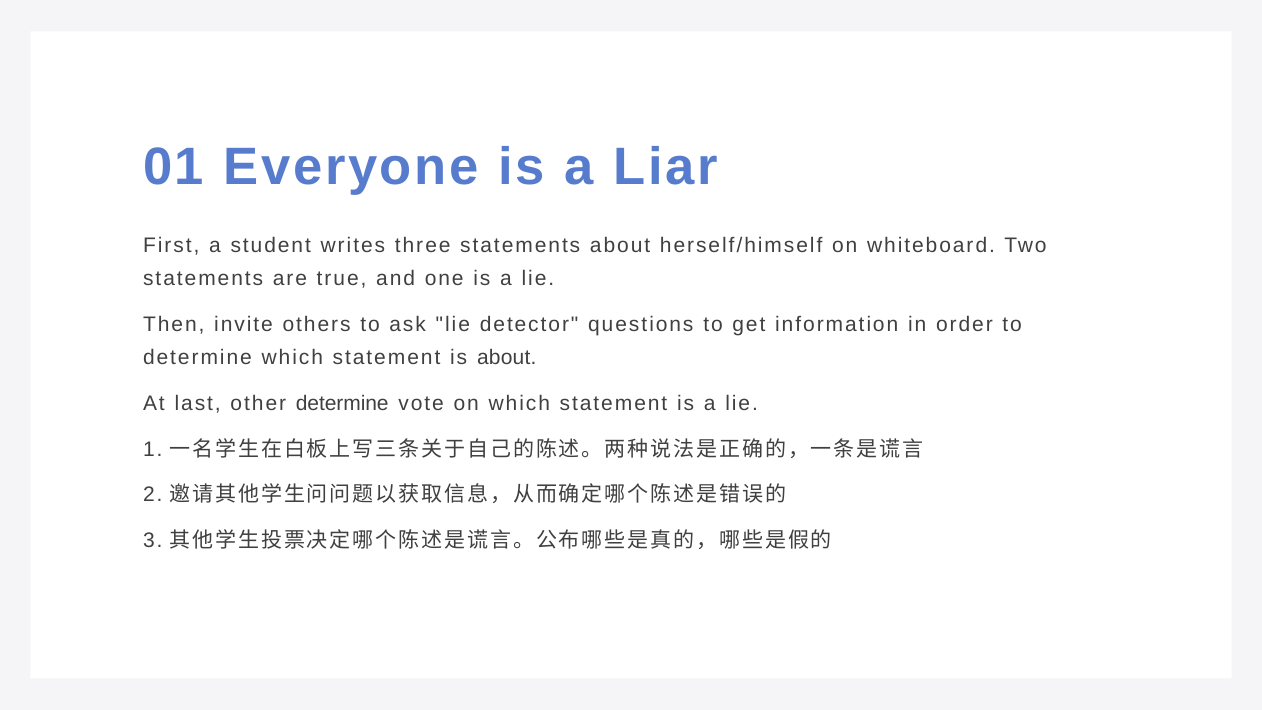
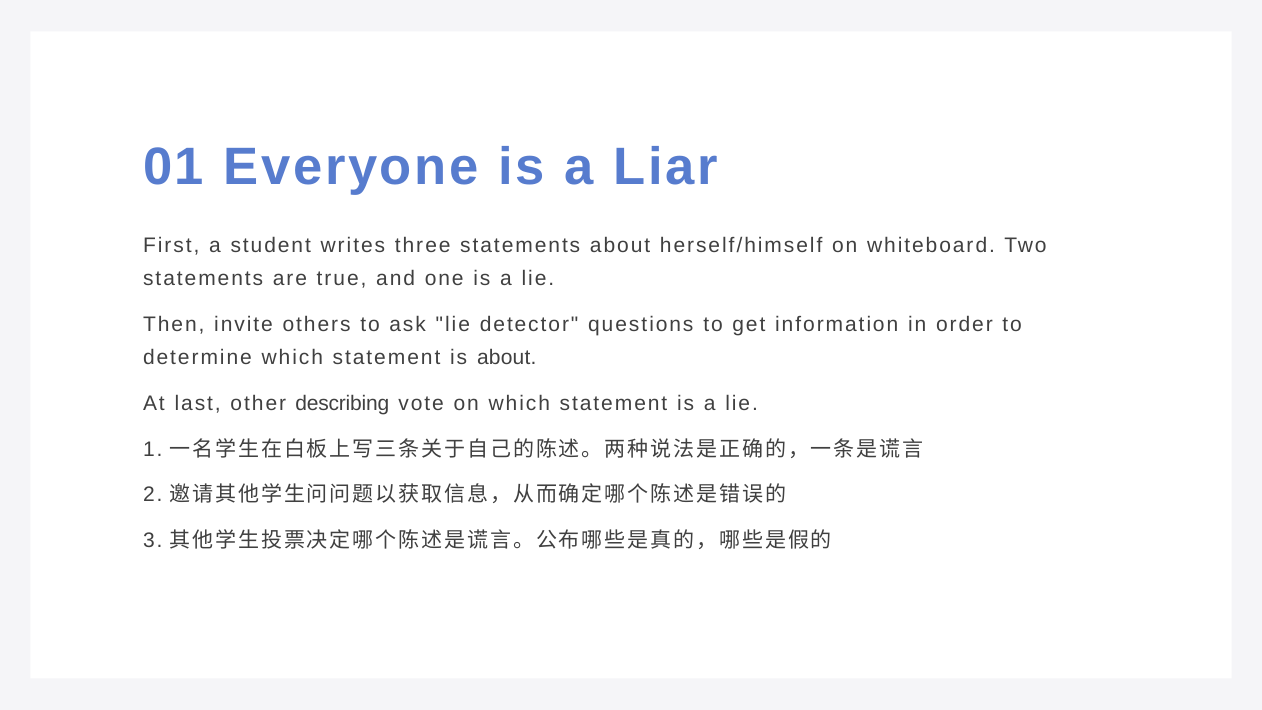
other determine: determine -> describing
